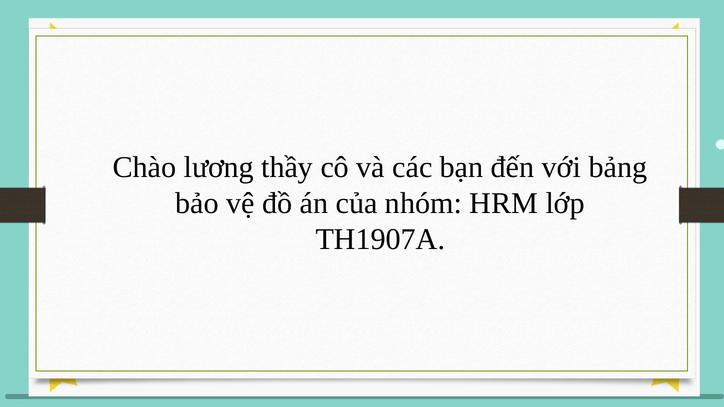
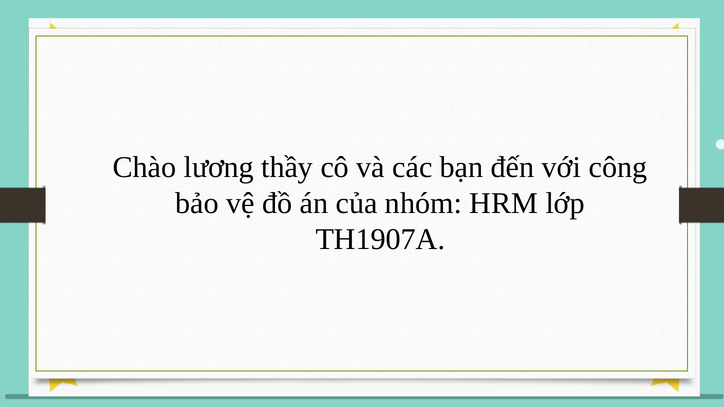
bảng: bảng -> công
